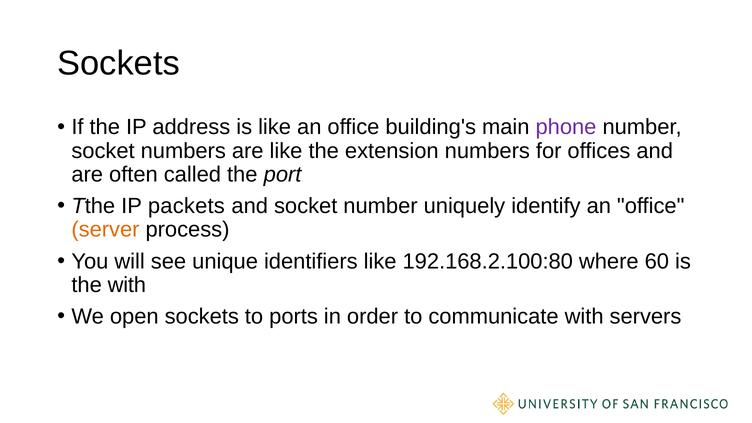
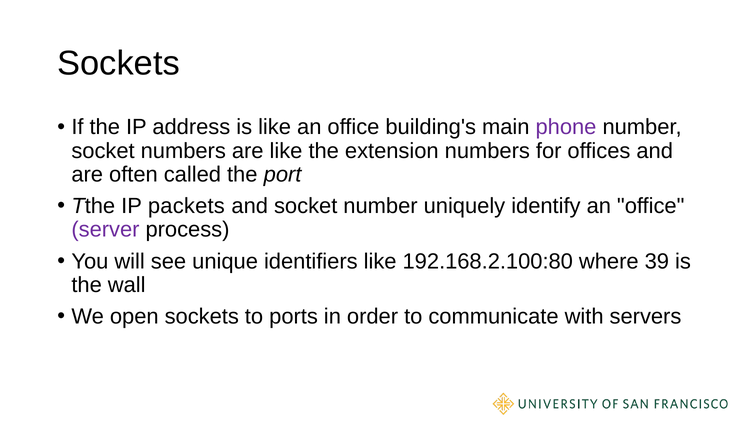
server colour: orange -> purple
60: 60 -> 39
the with: with -> wall
